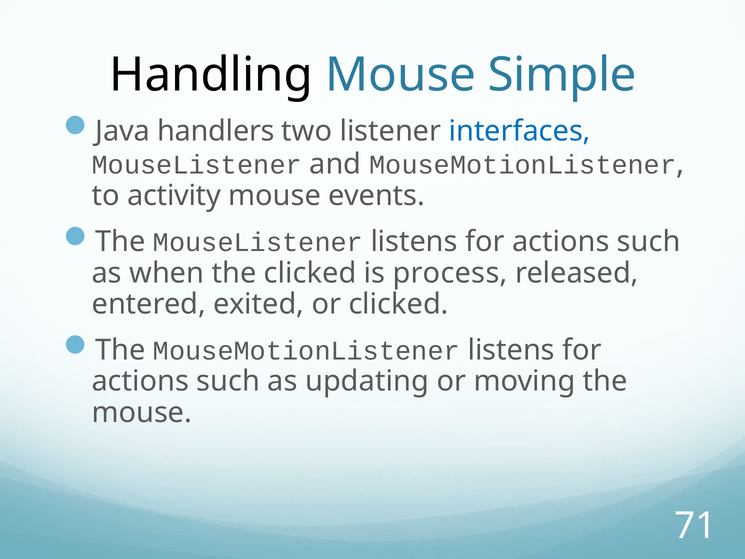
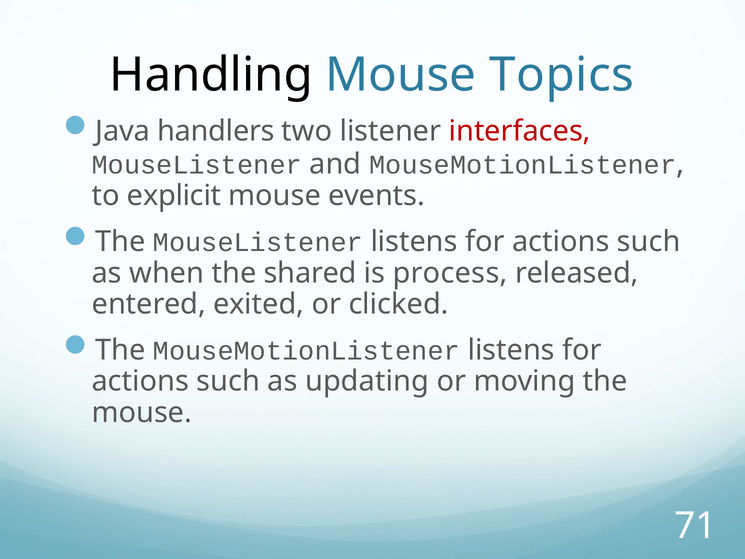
Simple: Simple -> Topics
interfaces colour: blue -> red
activity: activity -> explicit
the clicked: clicked -> shared
